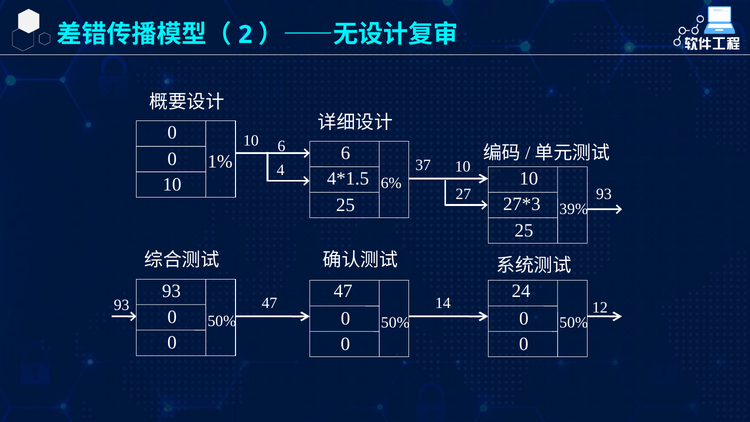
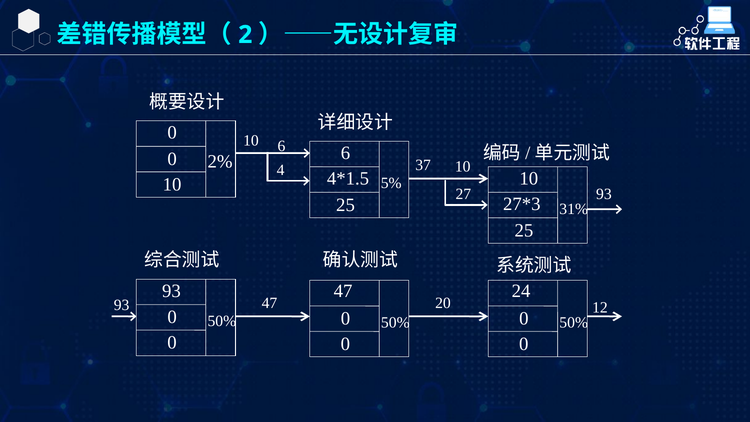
1%: 1% -> 2%
6%: 6% -> 5%
39%: 39% -> 31%
14: 14 -> 20
